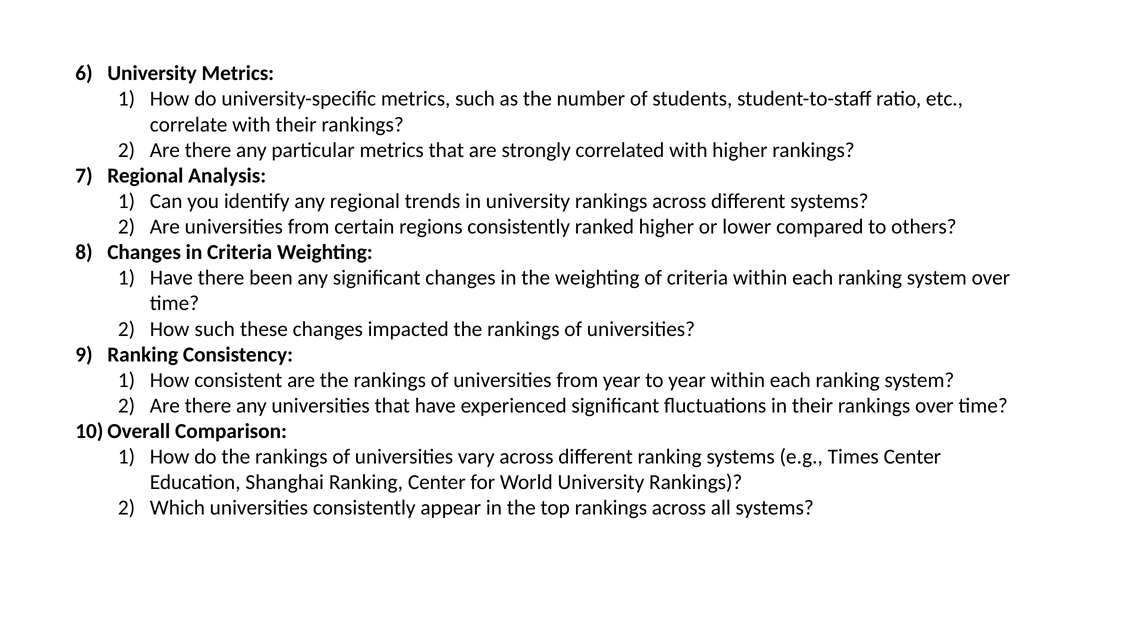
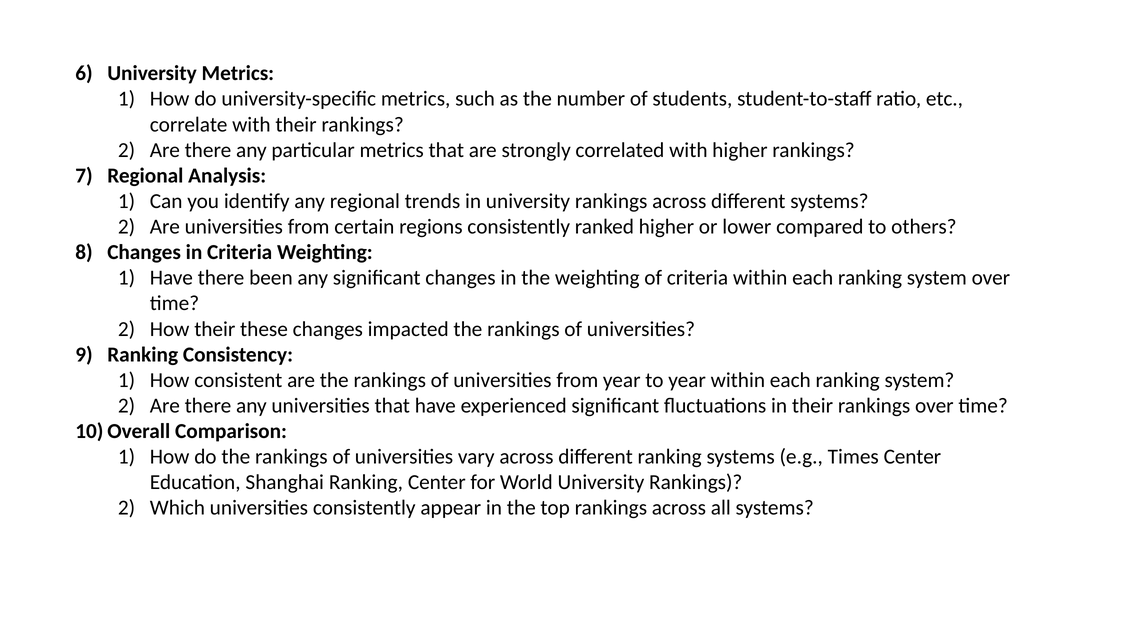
How such: such -> their
